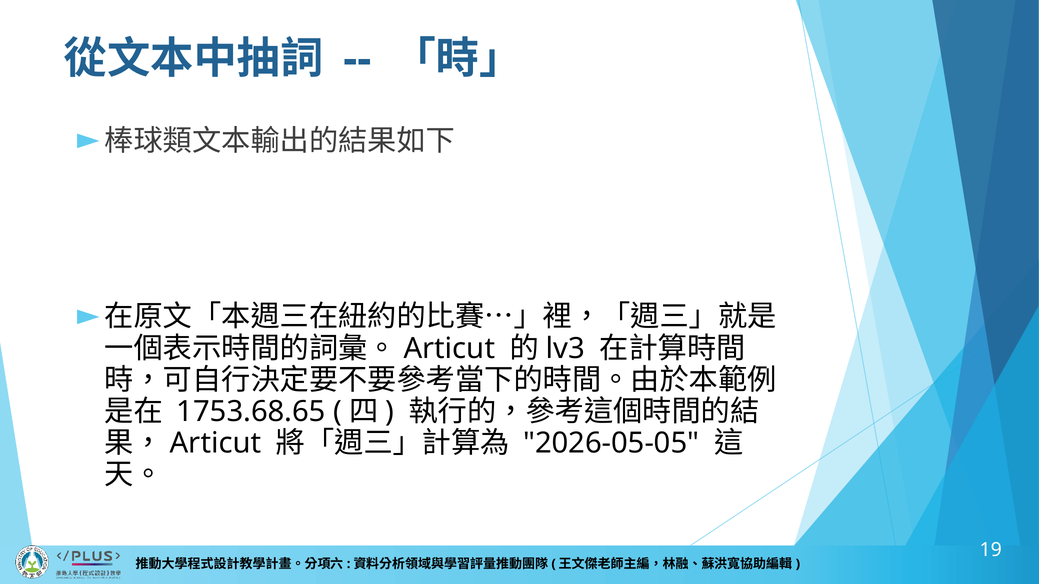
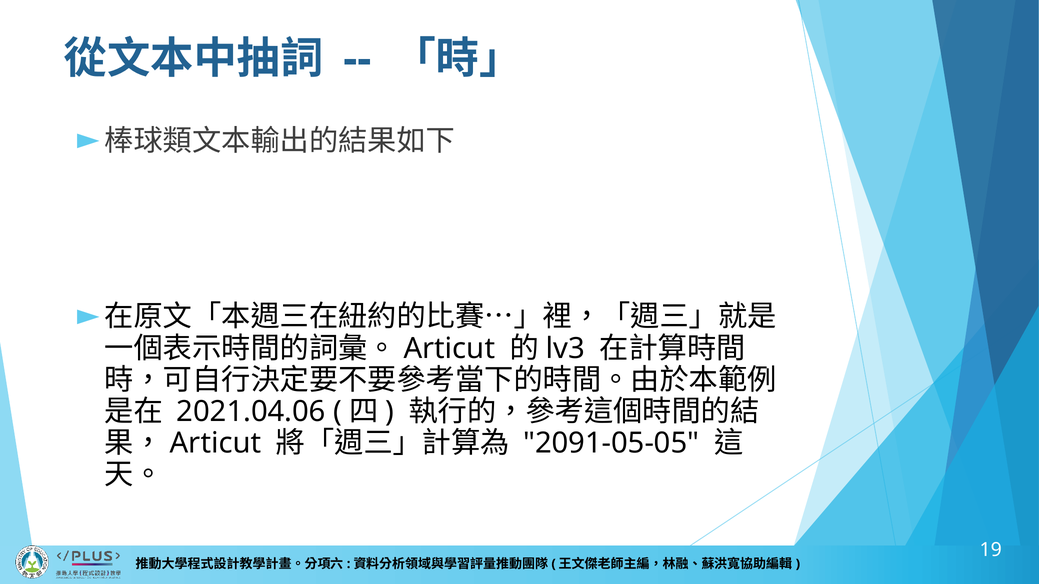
1753.68.65: 1753.68.65 -> 2021.04.06
2026-05-05: 2026-05-05 -> 2091-05-05
